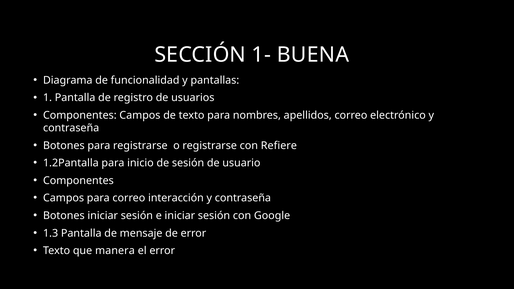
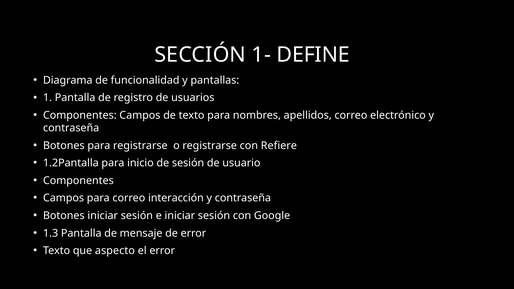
BUENA: BUENA -> DEFINE
manera: manera -> aspecto
